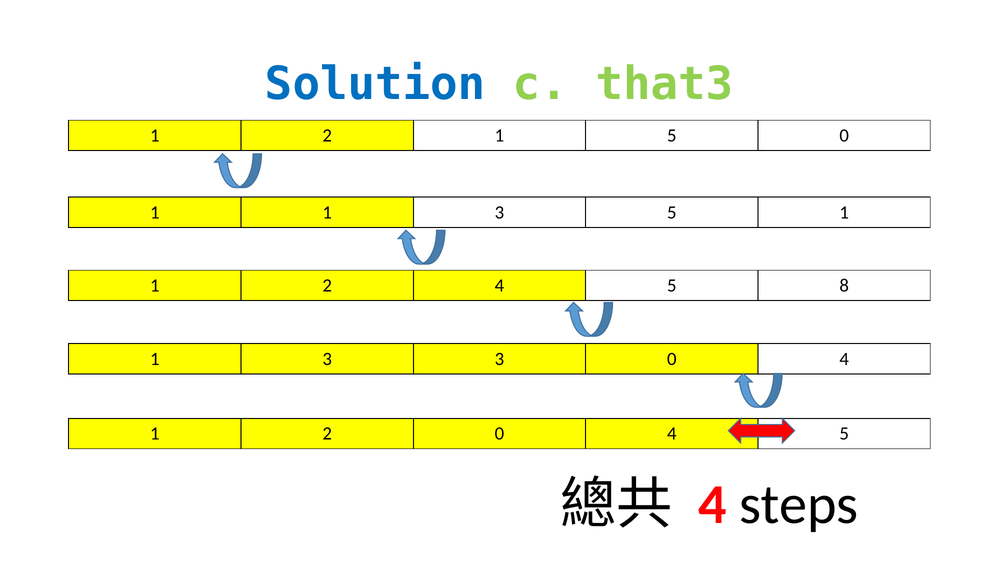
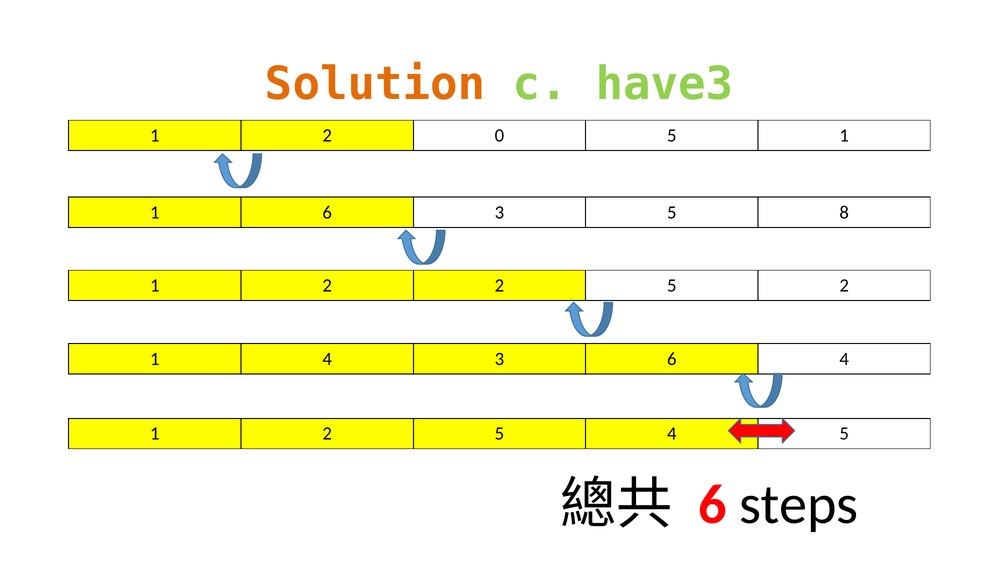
Solution colour: blue -> orange
that3: that3 -> have3
2 1: 1 -> 0
5 0: 0 -> 1
1 at (327, 212): 1 -> 6
5 1: 1 -> 8
2 4: 4 -> 2
5 8: 8 -> 2
3 at (327, 359): 3 -> 4
3 0: 0 -> 6
1 2 0: 0 -> 5
4 at (713, 505): 4 -> 6
